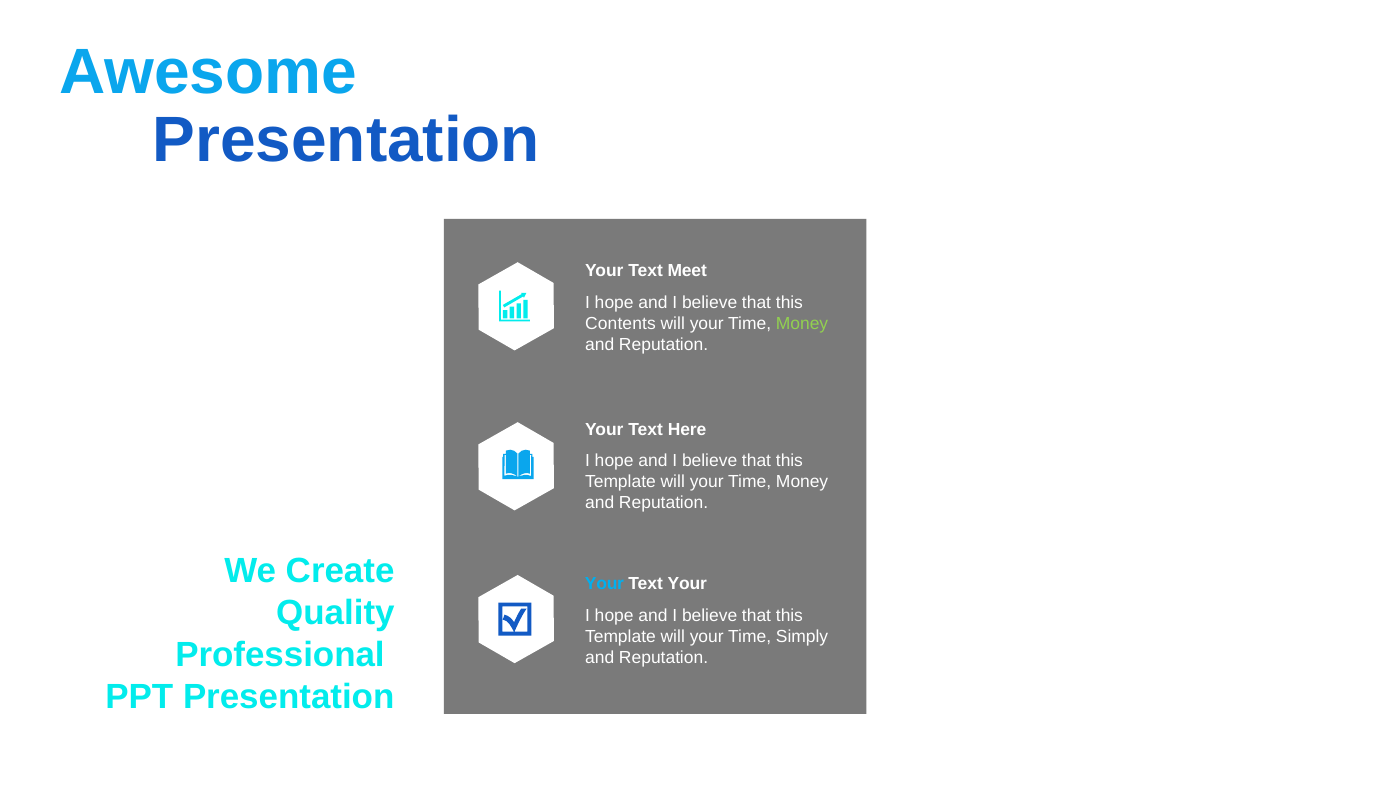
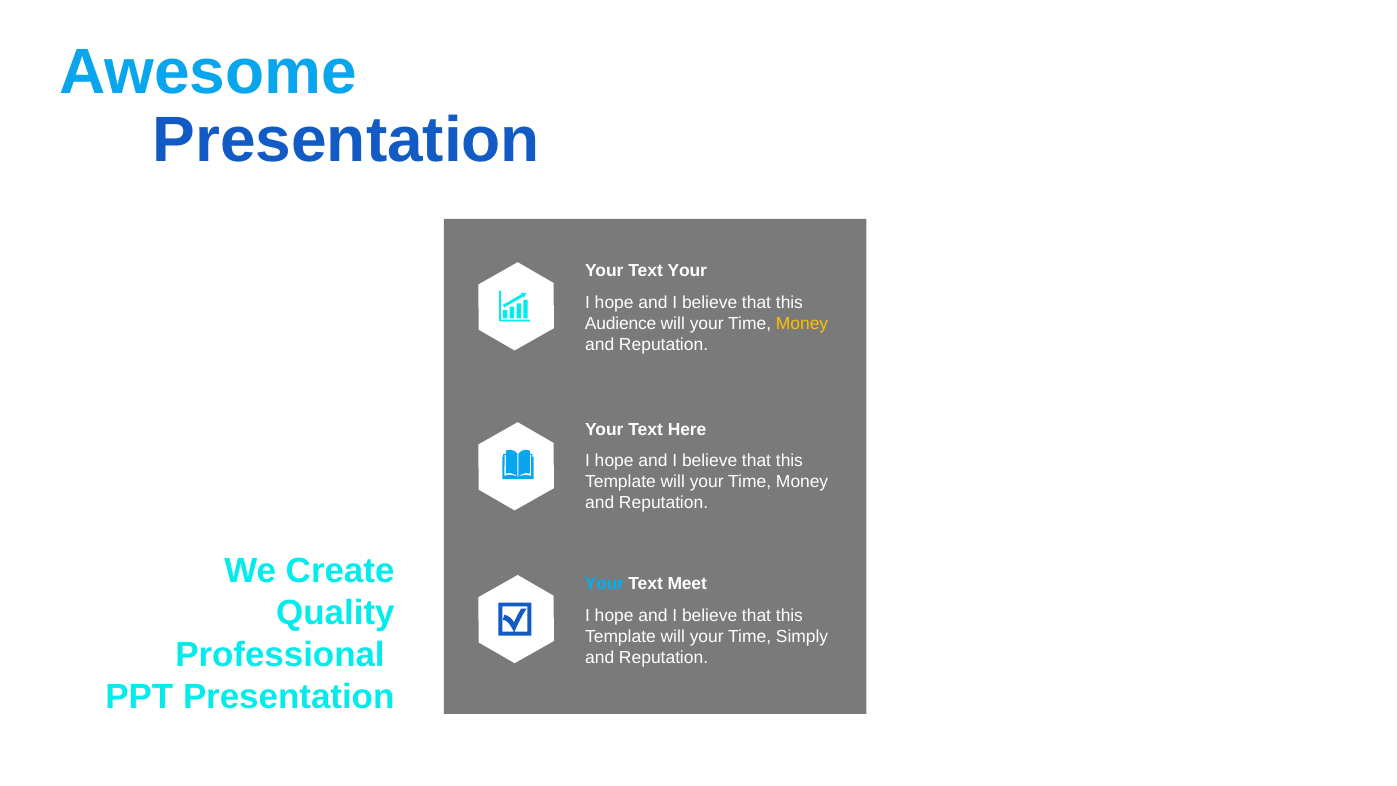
Text Meet: Meet -> Your
Contents: Contents -> Audience
Money at (802, 324) colour: light green -> yellow
Text Your: Your -> Meet
